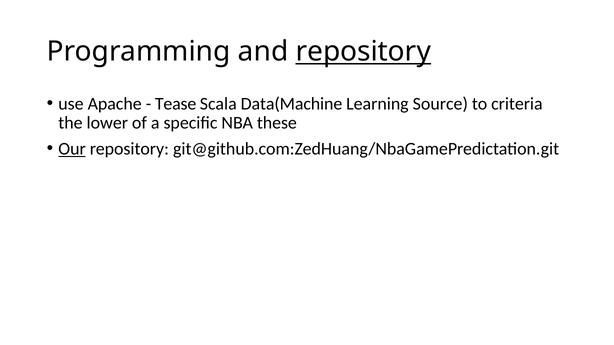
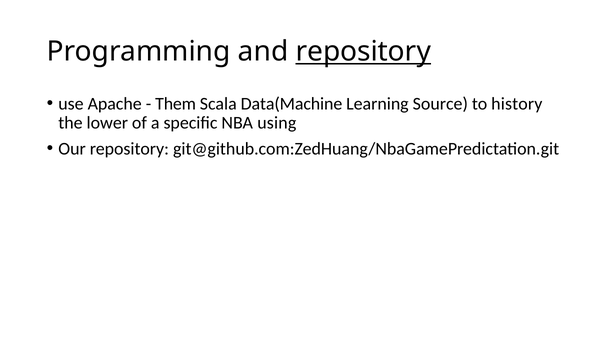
Tease: Tease -> Them
criteria: criteria -> history
these: these -> using
Our underline: present -> none
